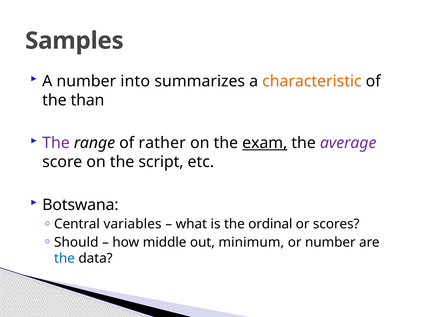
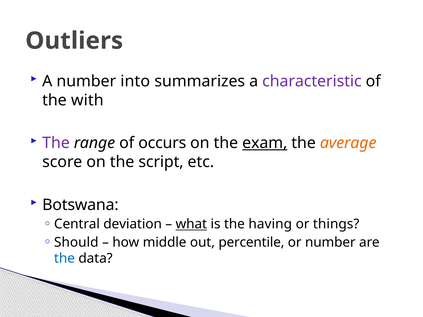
Samples: Samples -> Outliers
characteristic colour: orange -> purple
than: than -> with
rather: rather -> occurs
average colour: purple -> orange
variables: variables -> deviation
what underline: none -> present
ordinal: ordinal -> having
scores: scores -> things
minimum: minimum -> percentile
